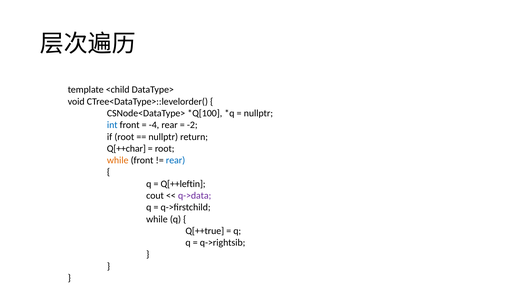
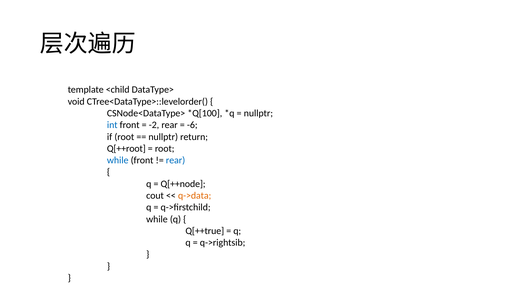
-4: -4 -> -2
-2: -2 -> -6
Q[++char: Q[++char -> Q[++root
while at (118, 160) colour: orange -> blue
Q[++leftin: Q[++leftin -> Q[++node
q->data colour: purple -> orange
